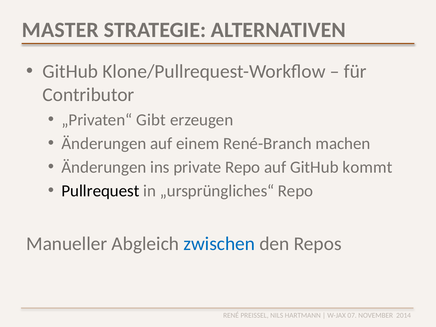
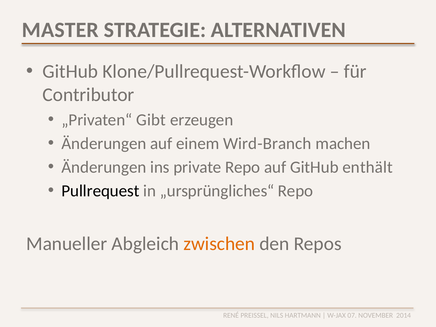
René-Branch: René-Branch -> Wird-Branch
kommt: kommt -> enthält
zwischen colour: blue -> orange
